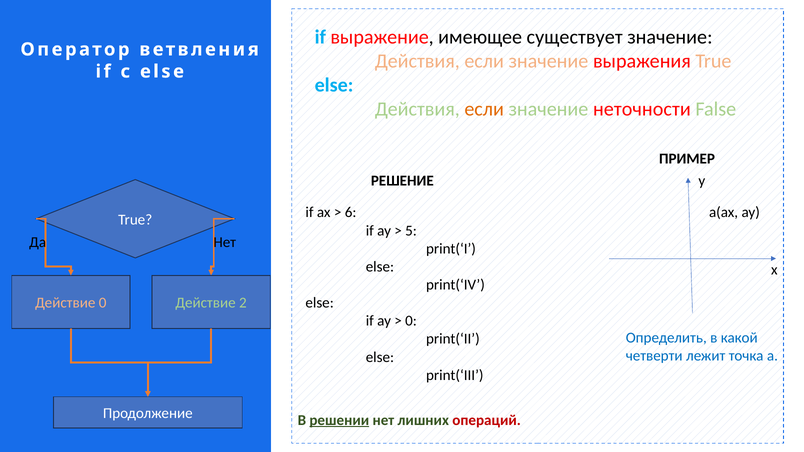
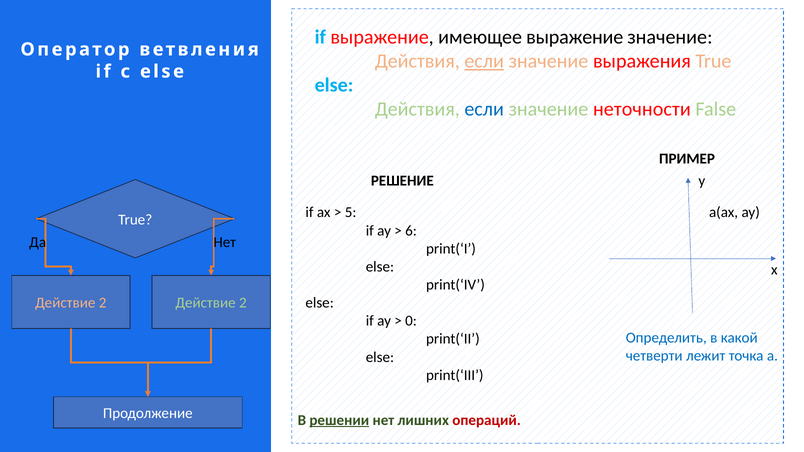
имеющее существует: существует -> выражение
если at (484, 61) underline: none -> present
если at (484, 109) colour: orange -> blue
6: 6 -> 5
5: 5 -> 6
0 at (103, 303): 0 -> 2
